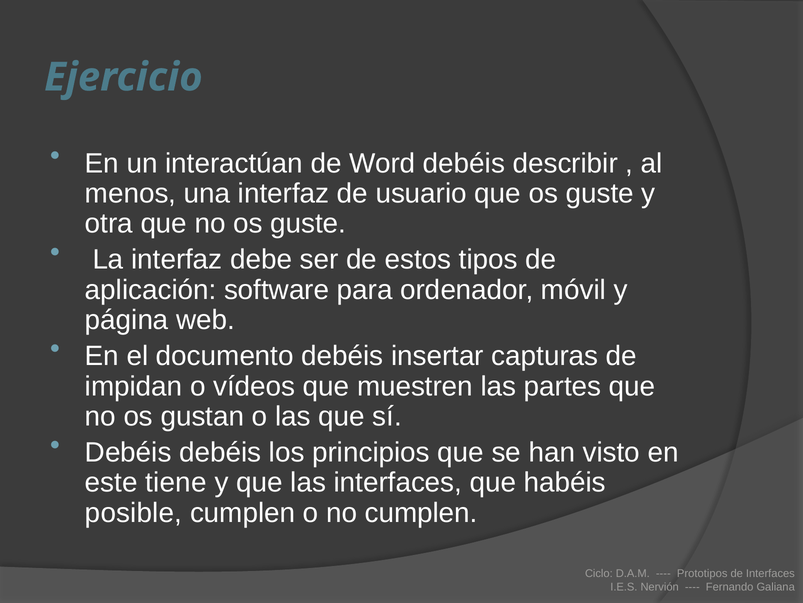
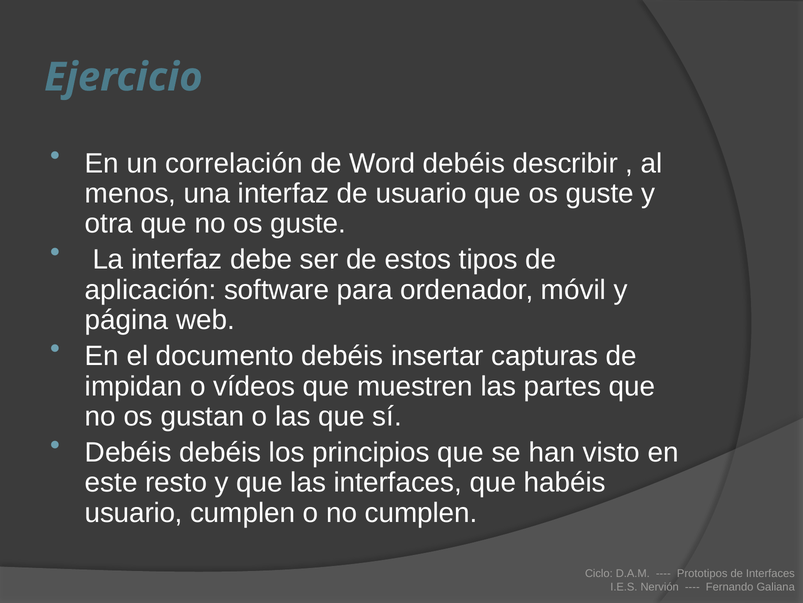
interactúan: interactúan -> correlación
tiene: tiene -> resto
posible at (134, 512): posible -> usuario
